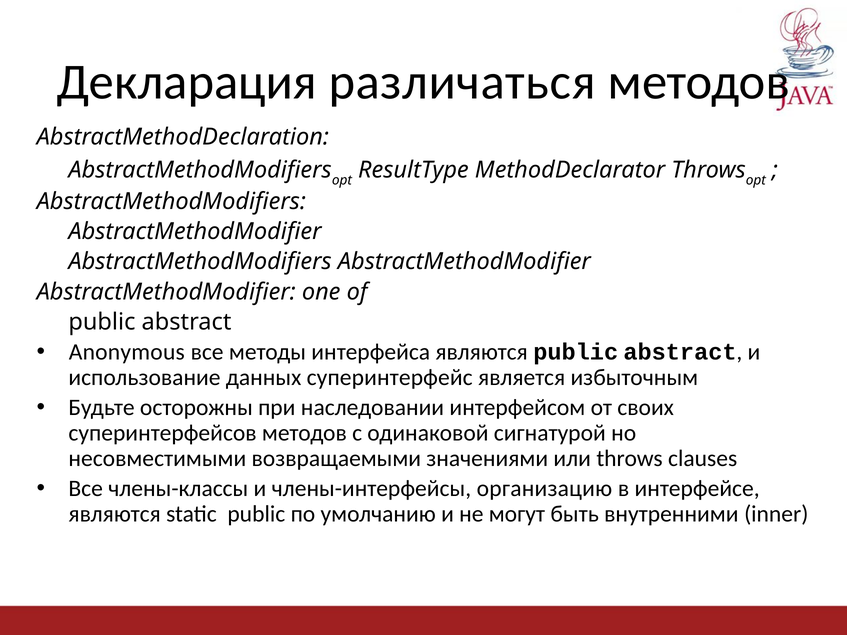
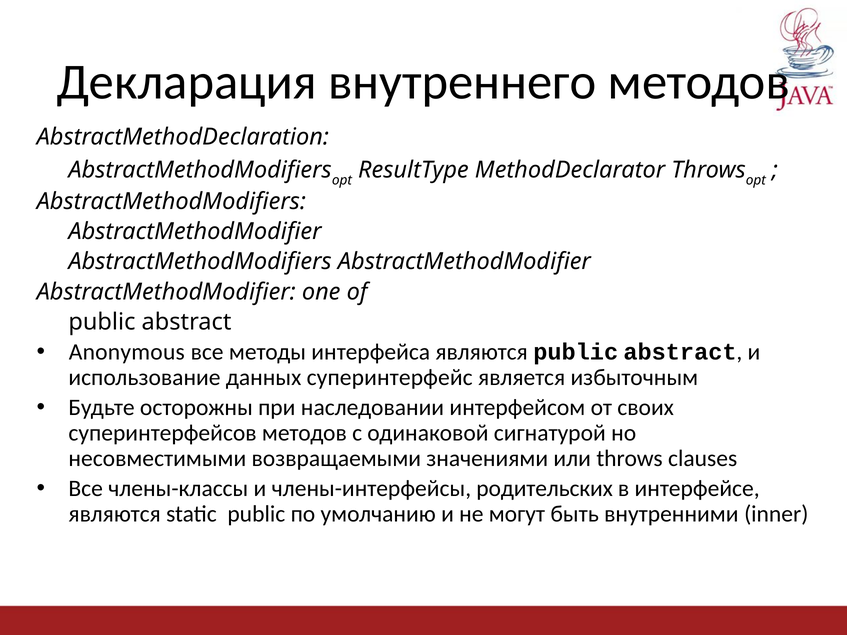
различаться: различаться -> внутреннего
организацию: организацию -> родительских
